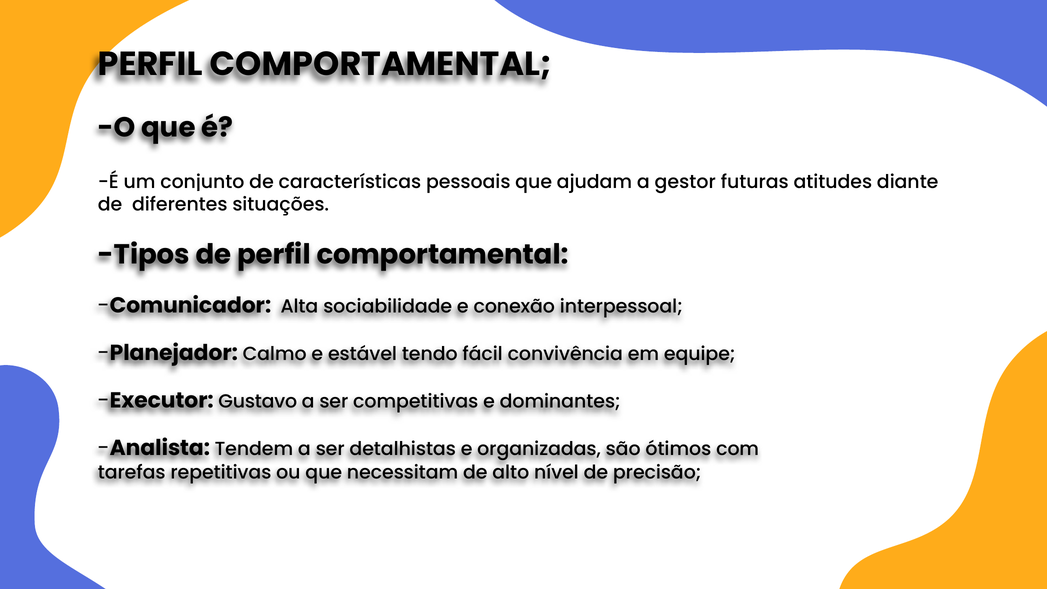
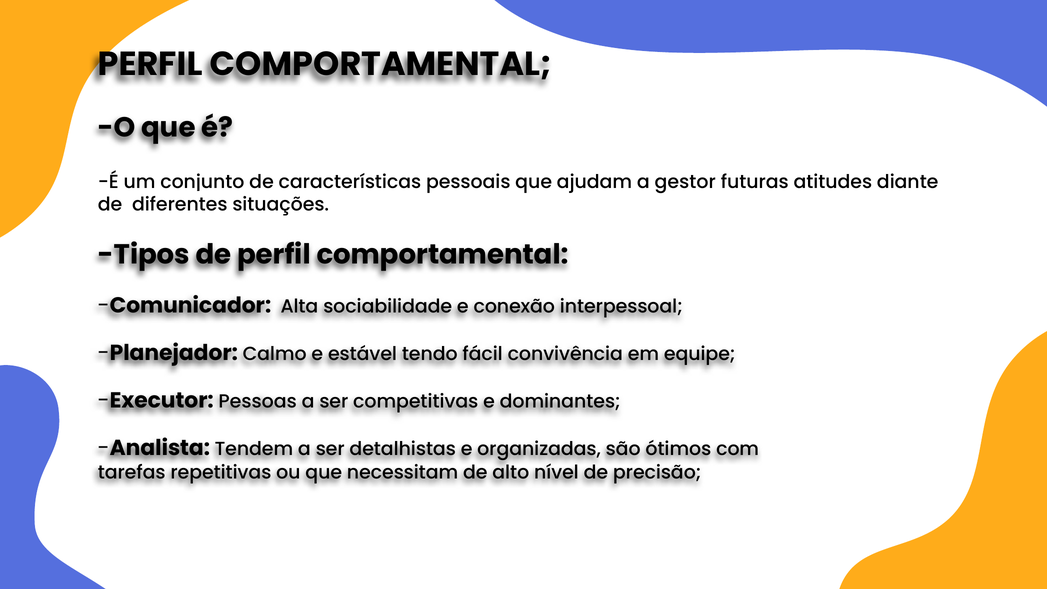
Gustavo: Gustavo -> Pessoas
